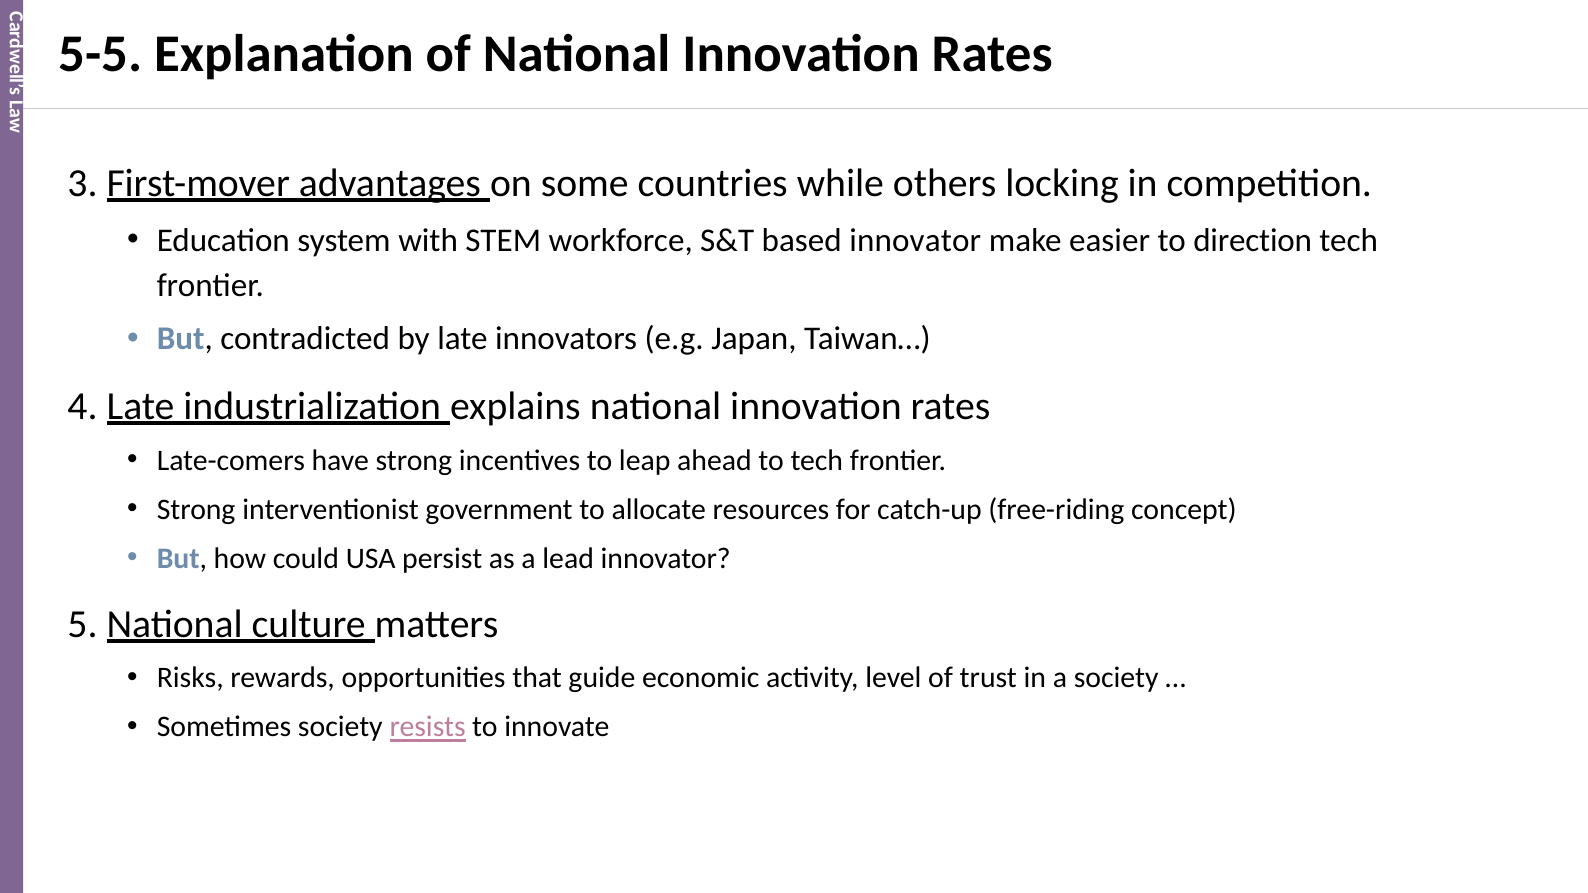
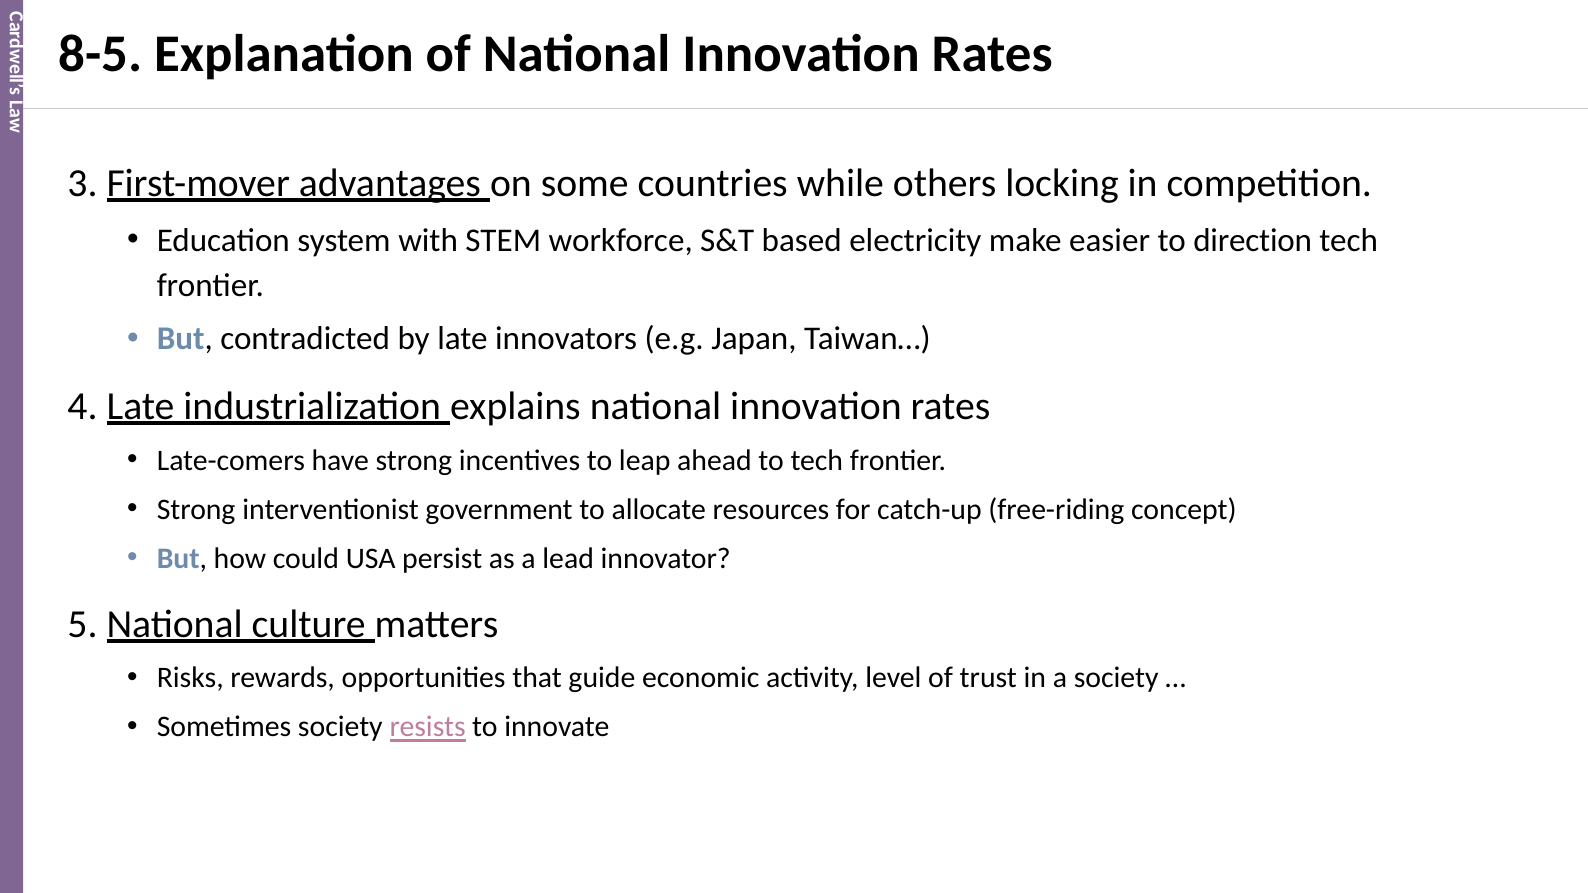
5-5: 5-5 -> 8-5
based innovator: innovator -> electricity
